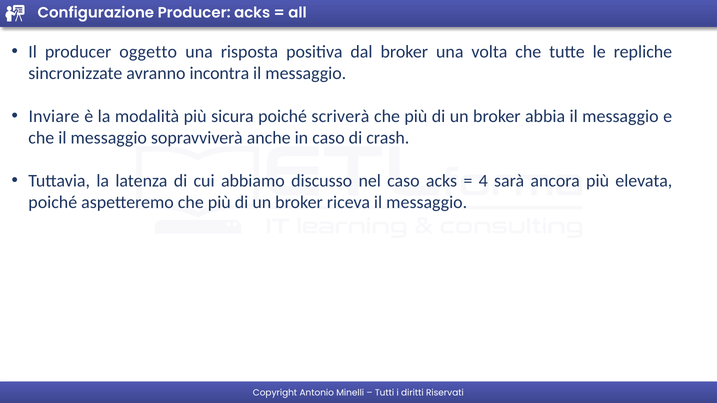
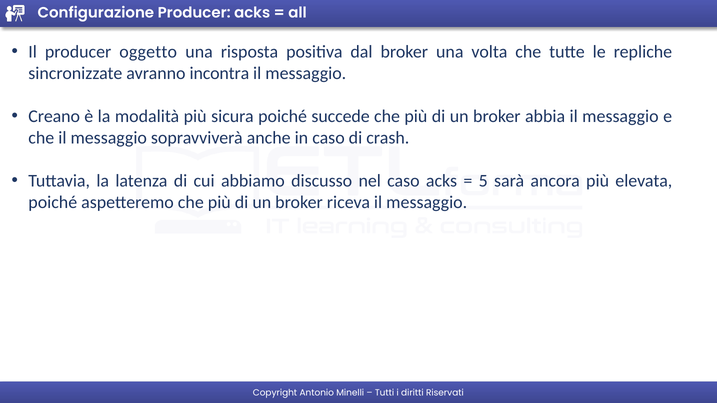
Inviare: Inviare -> Creano
scriverà: scriverà -> succede
4: 4 -> 5
